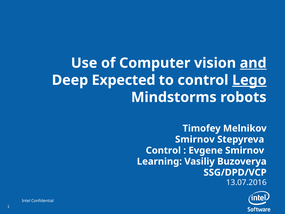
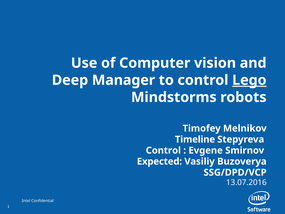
and underline: present -> none
Expected: Expected -> Manager
Smirnov at (195, 139): Smirnov -> Timeline
Learning: Learning -> Expected
